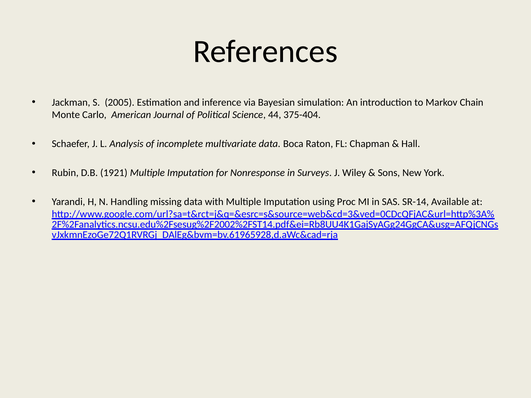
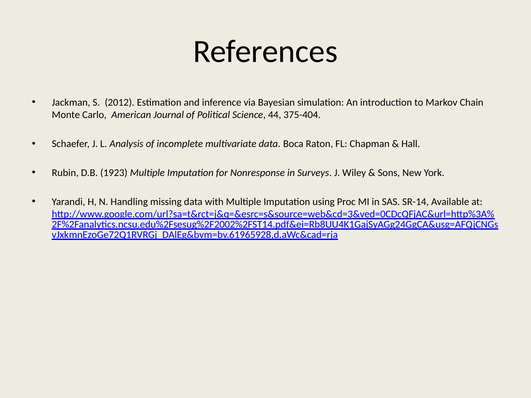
2005: 2005 -> 2012
1921: 1921 -> 1923
